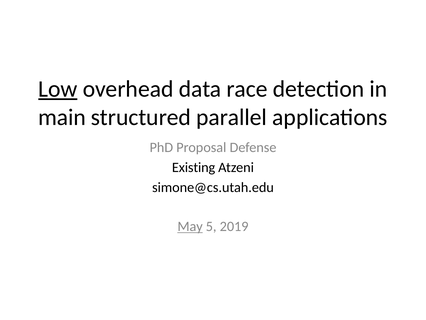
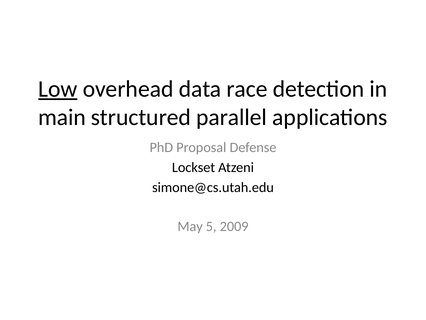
Existing: Existing -> Lockset
May underline: present -> none
2019: 2019 -> 2009
